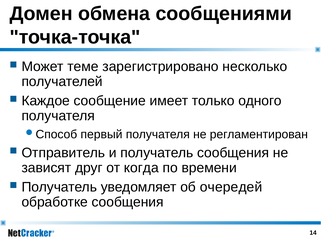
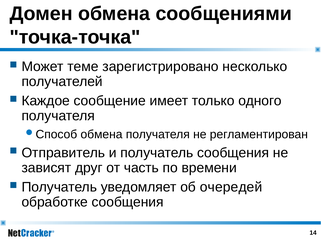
первый at (102, 134): первый -> обмена
когда: когда -> часть
